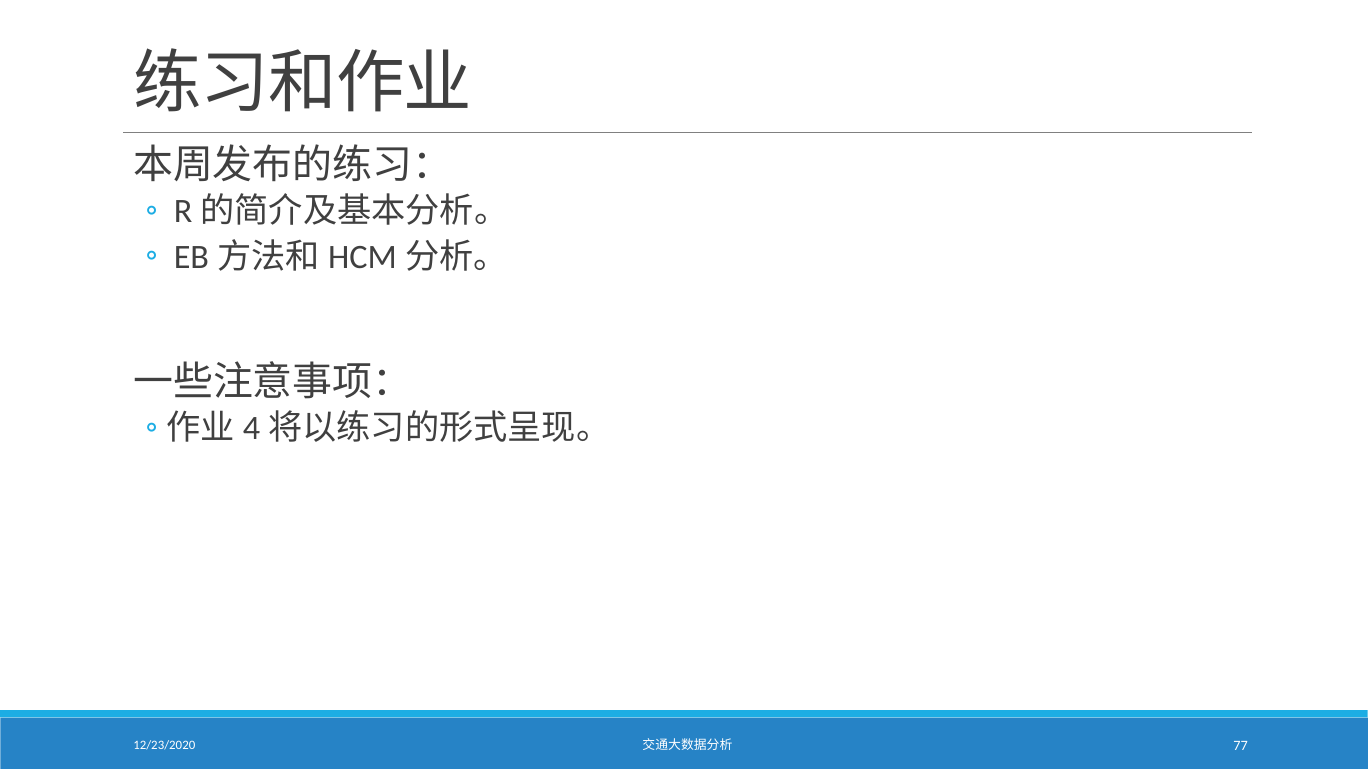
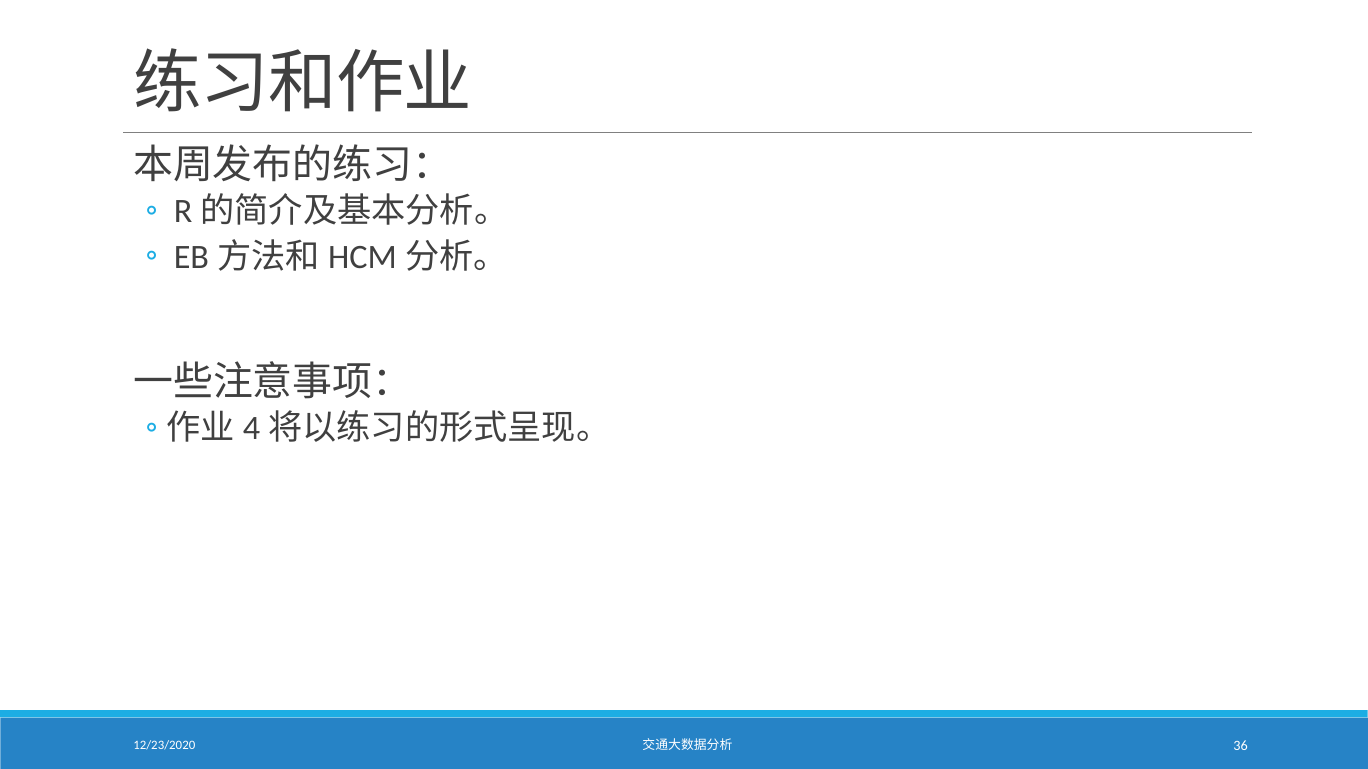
77: 77 -> 36
